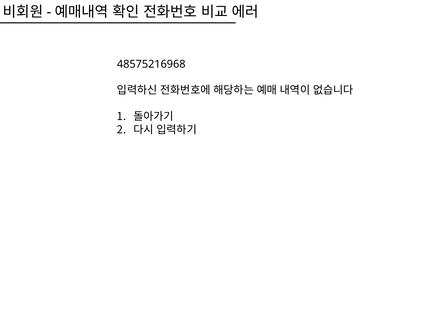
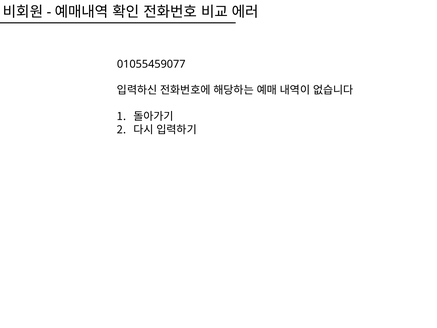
48575216968: 48575216968 -> 01055459077
